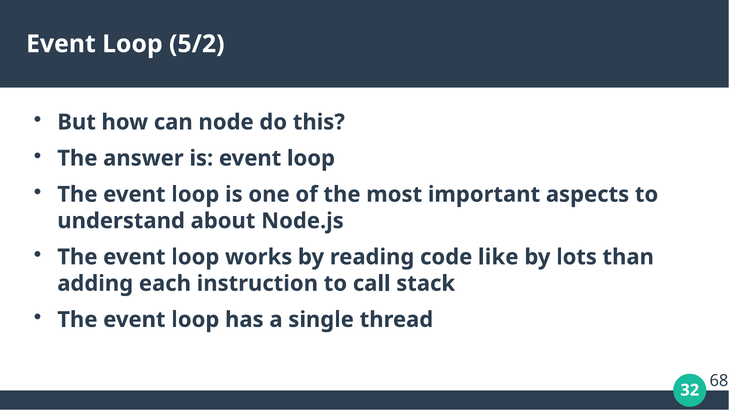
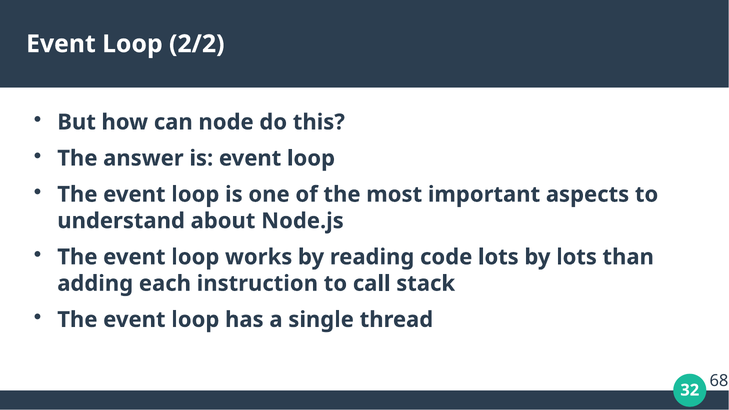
5/2: 5/2 -> 2/2
code like: like -> lots
